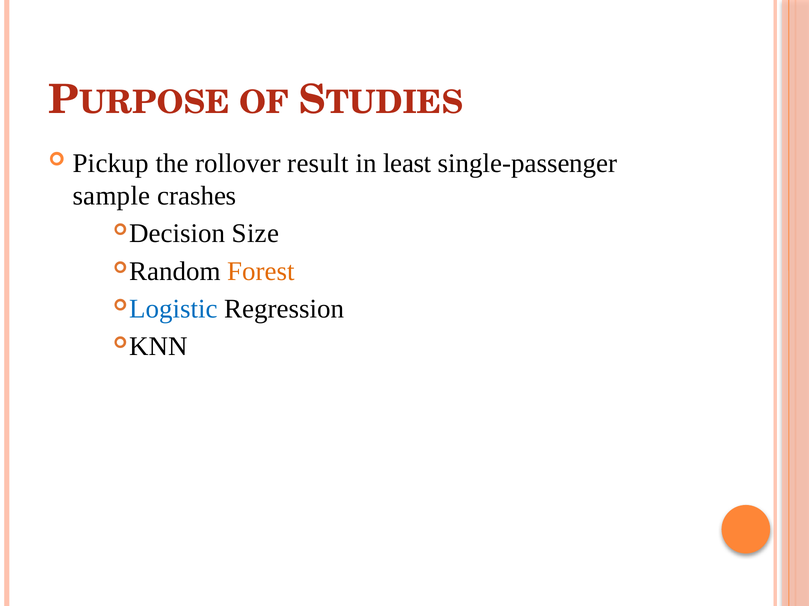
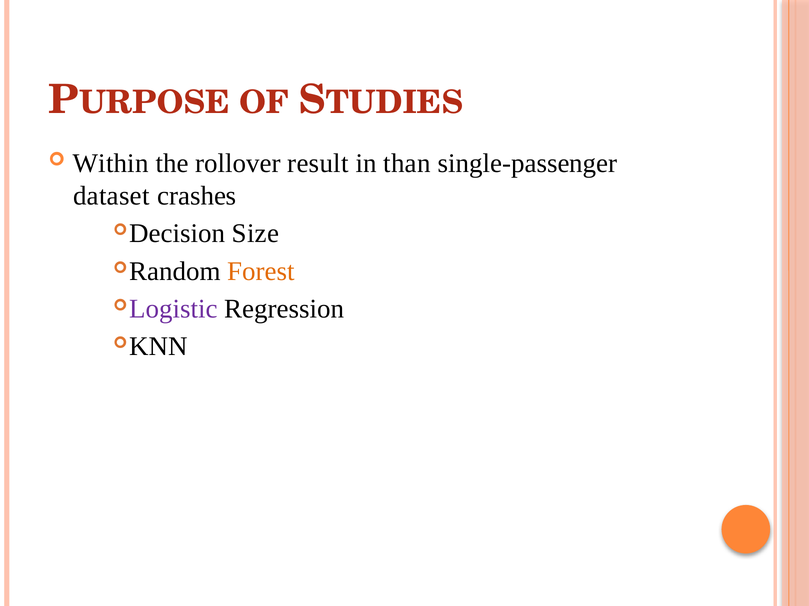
Pickup: Pickup -> Within
least: least -> than
sample: sample -> dataset
Logistic colour: blue -> purple
